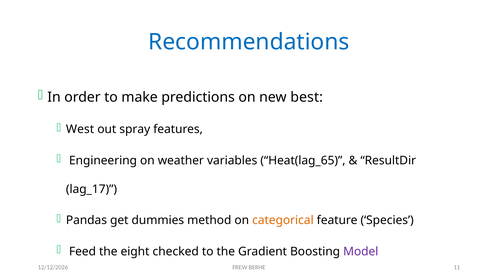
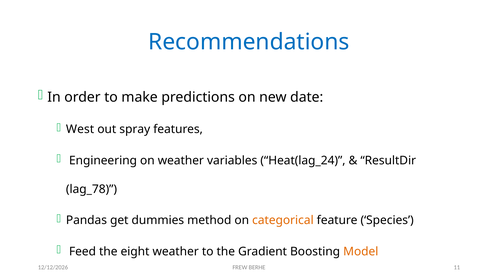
best: best -> date
Heat(lag_65: Heat(lag_65 -> Heat(lag_24
lag_17: lag_17 -> lag_78
eight checked: checked -> weather
Model colour: purple -> orange
